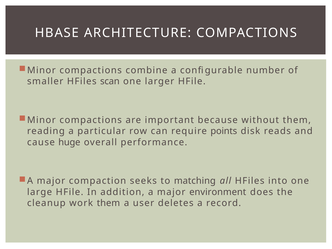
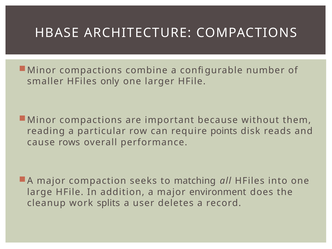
scan: scan -> only
huge: huge -> rows
work them: them -> splits
